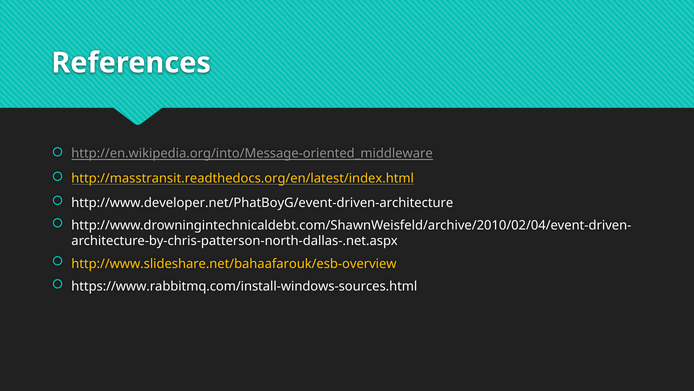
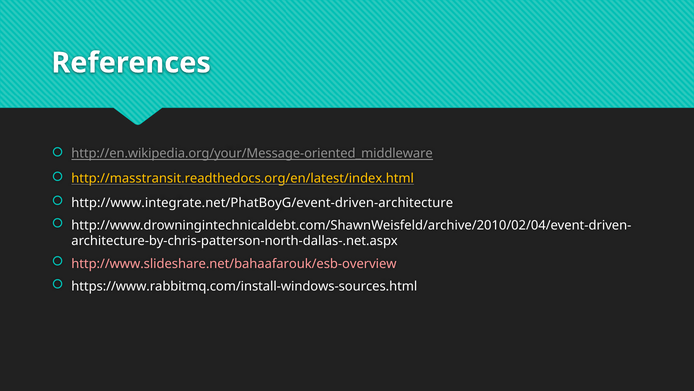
http://en.wikipedia.org/into/Message-oriented_middleware: http://en.wikipedia.org/into/Message-oriented_middleware -> http://en.wikipedia.org/your/Message-oriented_middleware
http://www.developer.net/PhatBoyG/event-driven-architecture: http://www.developer.net/PhatBoyG/event-driven-architecture -> http://www.integrate.net/PhatBoyG/event-driven-architecture
http://www.slideshare.net/bahaafarouk/esb-overview colour: yellow -> pink
